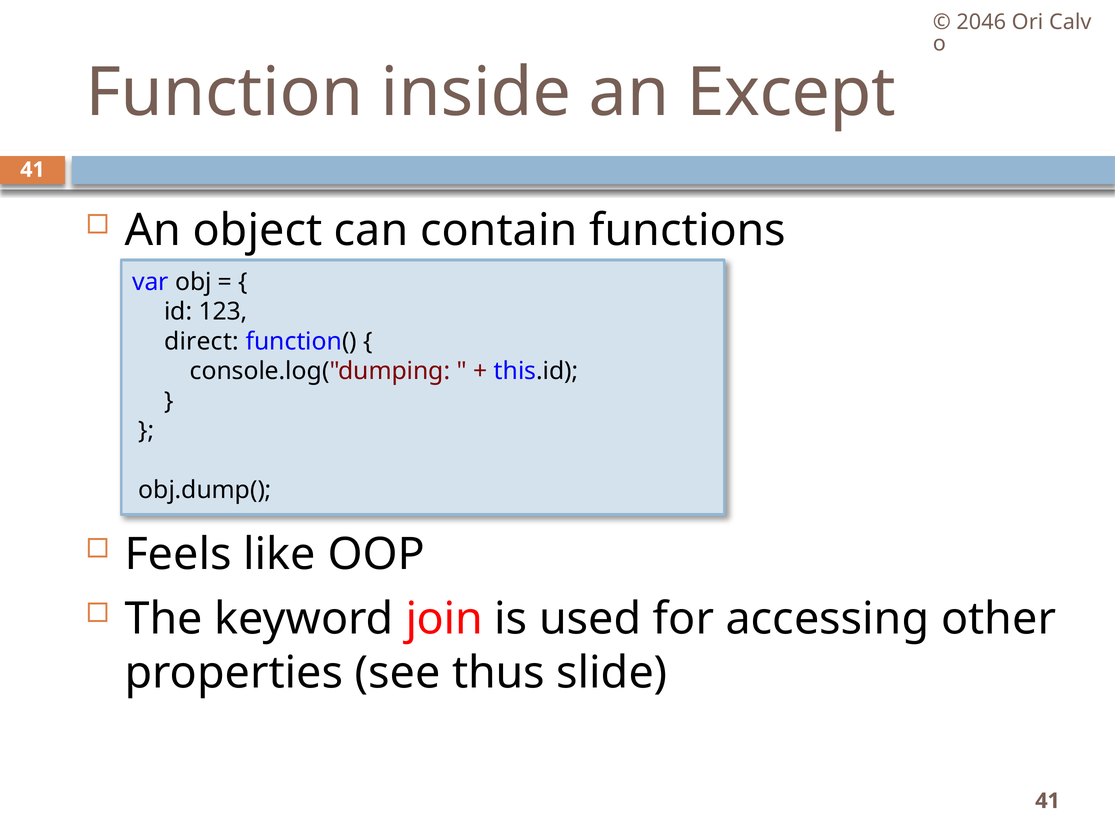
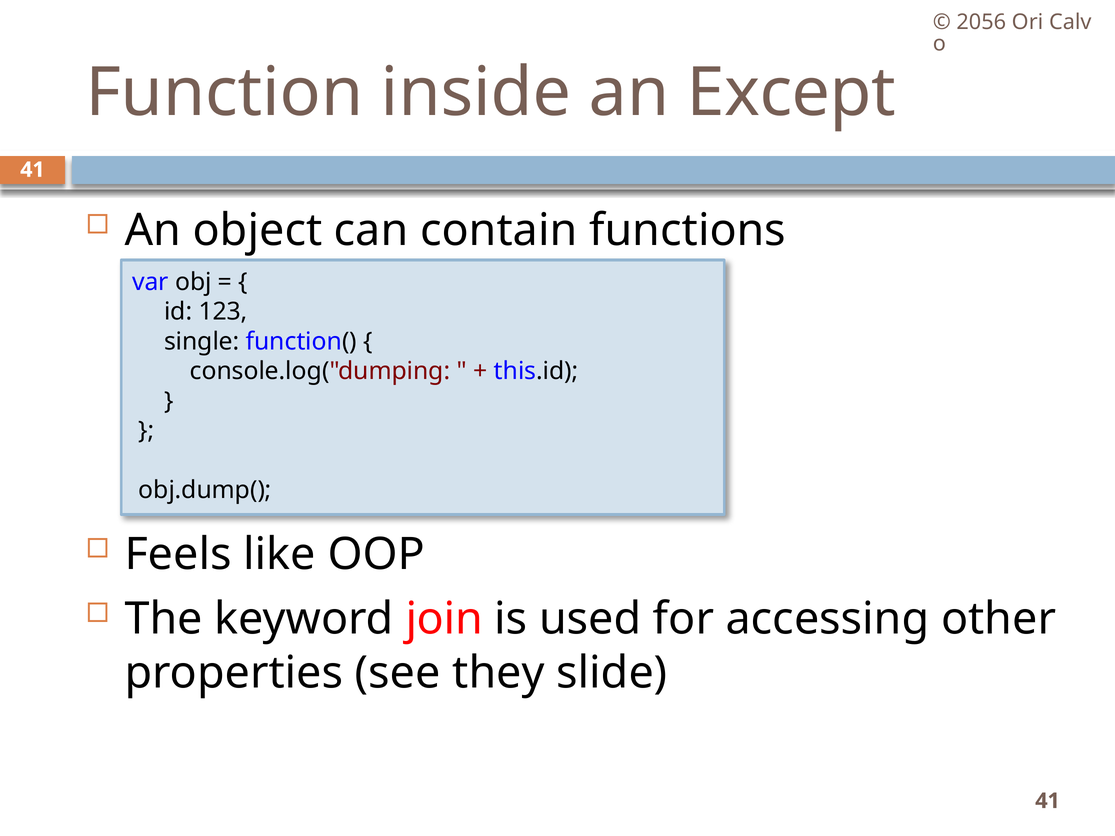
2046: 2046 -> 2056
direct: direct -> single
thus: thus -> they
